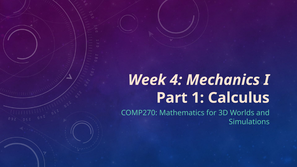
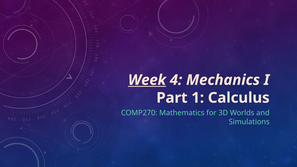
Week underline: none -> present
